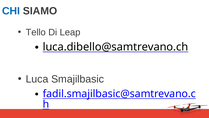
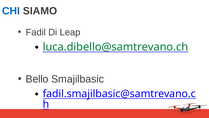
Tello: Tello -> Fadil
luca.dibello@samtrevano.ch colour: black -> green
Luca: Luca -> Bello
